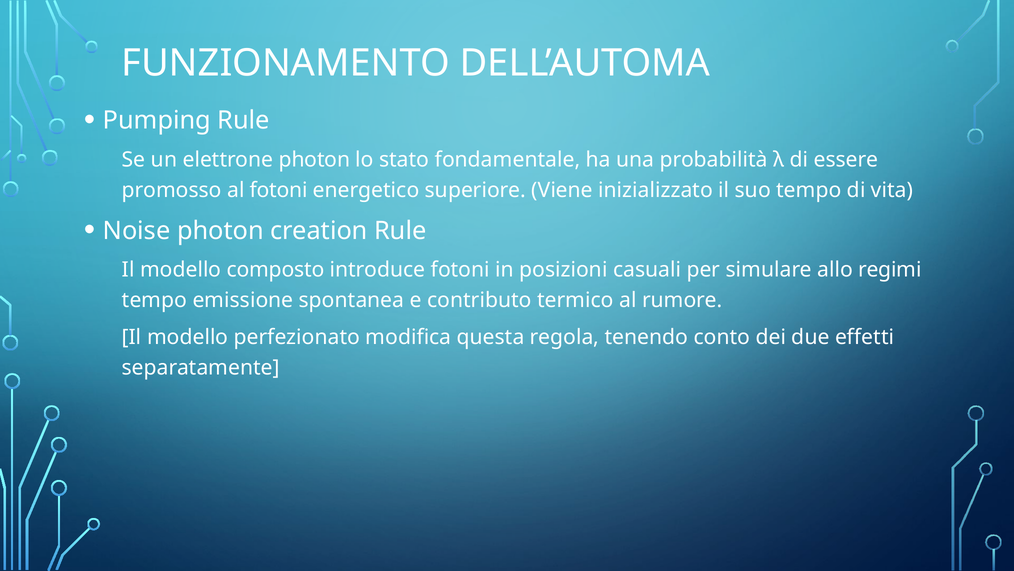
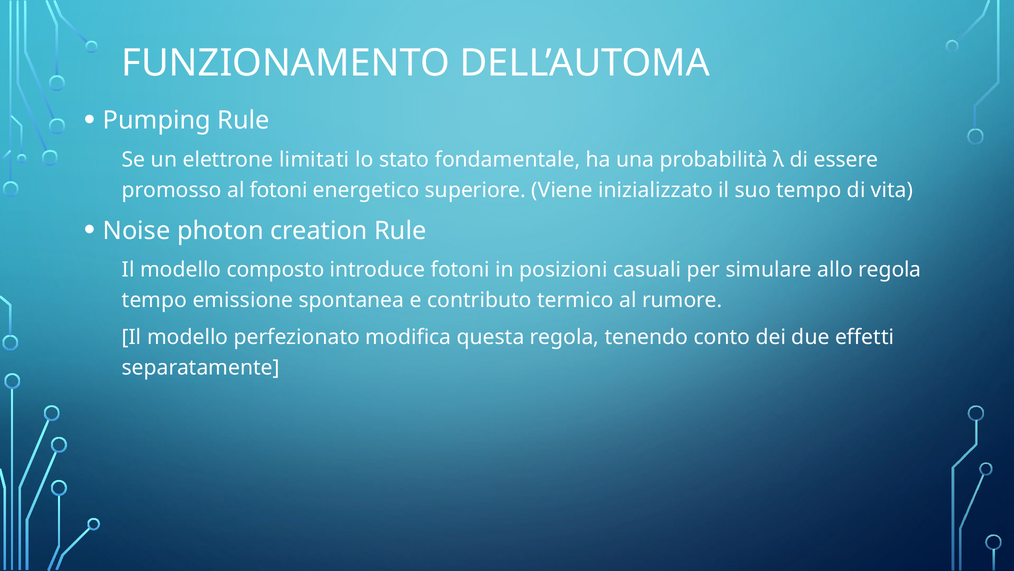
elettrone photon: photon -> limitati
allo regimi: regimi -> regola
